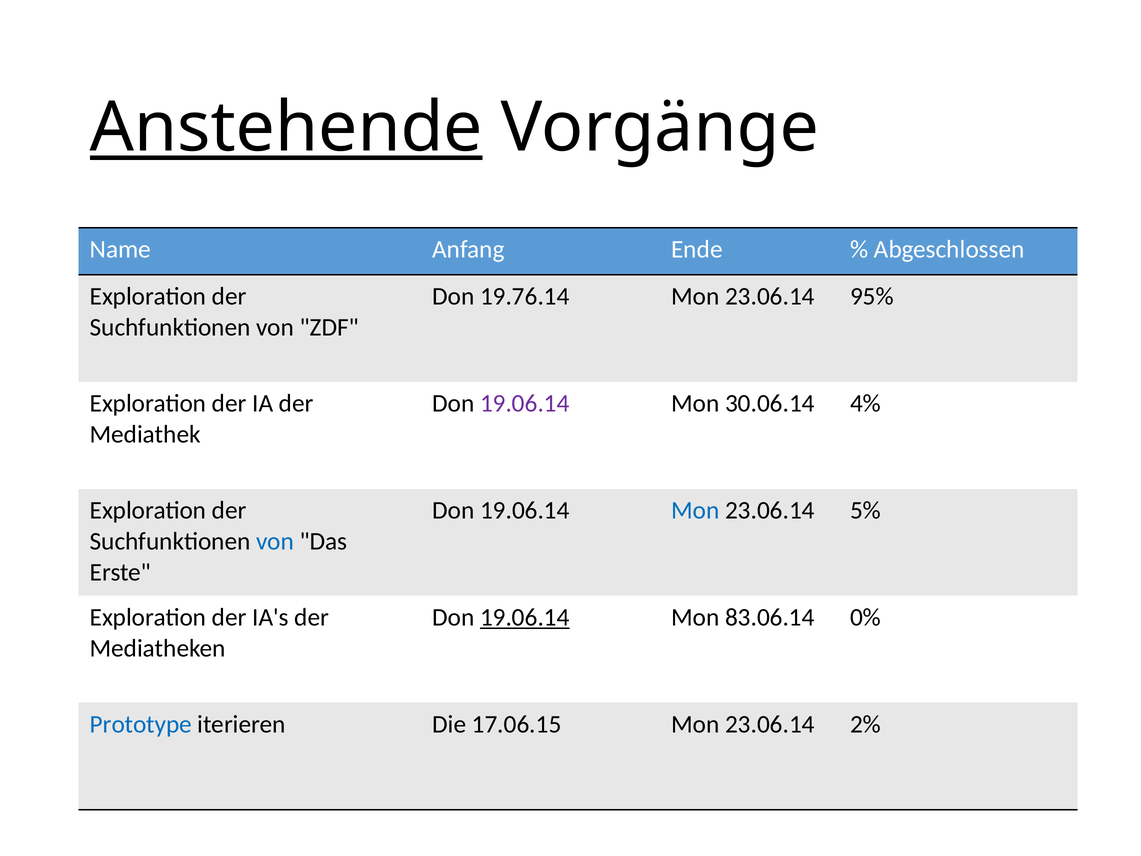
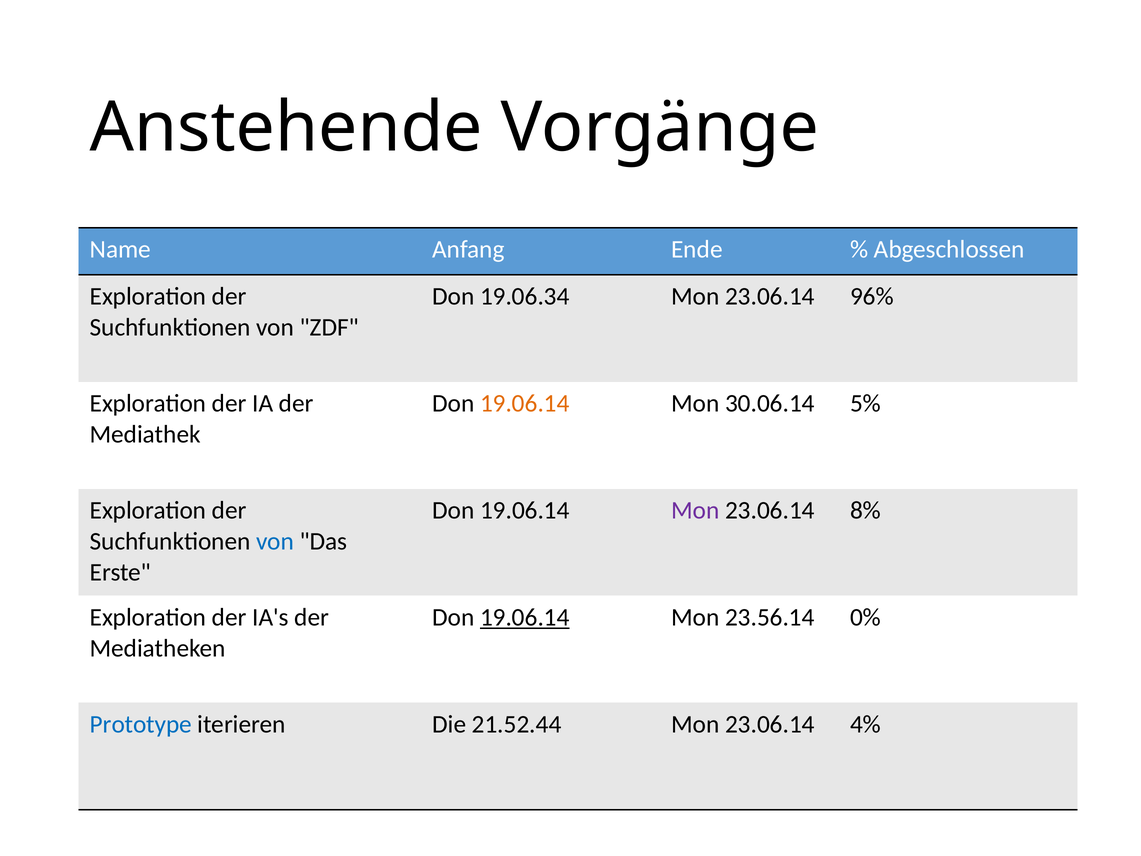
Anstehende underline: present -> none
19.76.14: 19.76.14 -> 19.06.34
95%: 95% -> 96%
19.06.14 at (525, 403) colour: purple -> orange
4%: 4% -> 5%
Mon at (695, 510) colour: blue -> purple
5%: 5% -> 8%
83.06.14: 83.06.14 -> 23.56.14
17.06.15: 17.06.15 -> 21.52.44
2%: 2% -> 4%
